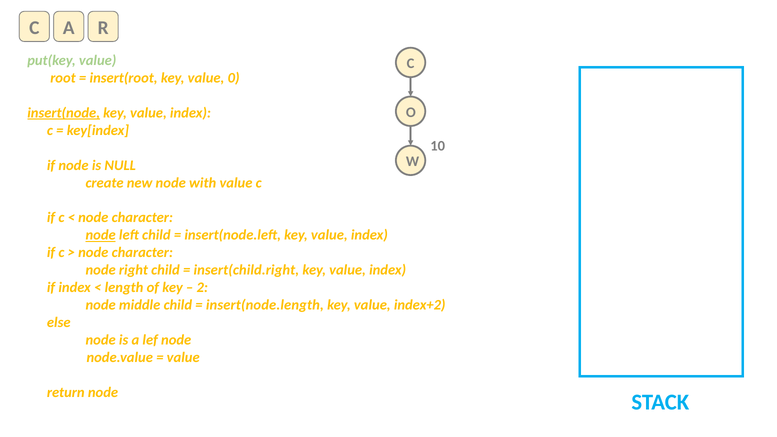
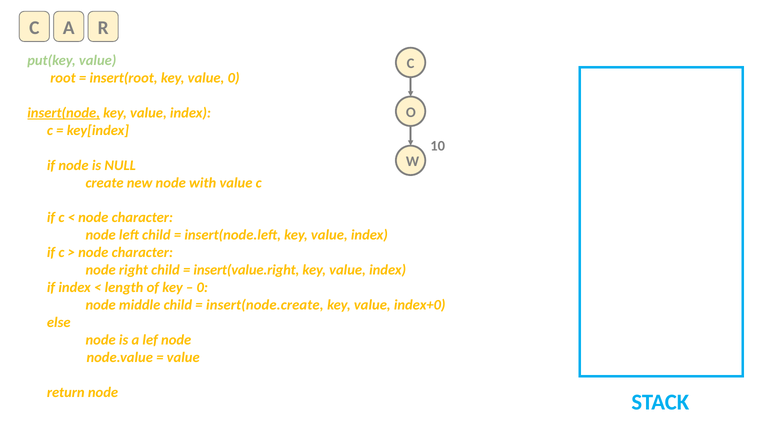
node at (101, 235) underline: present -> none
insert(child.right: insert(child.right -> insert(value.right
2 at (202, 288): 2 -> 0
insert(node.length: insert(node.length -> insert(node.create
index+2: index+2 -> index+0
